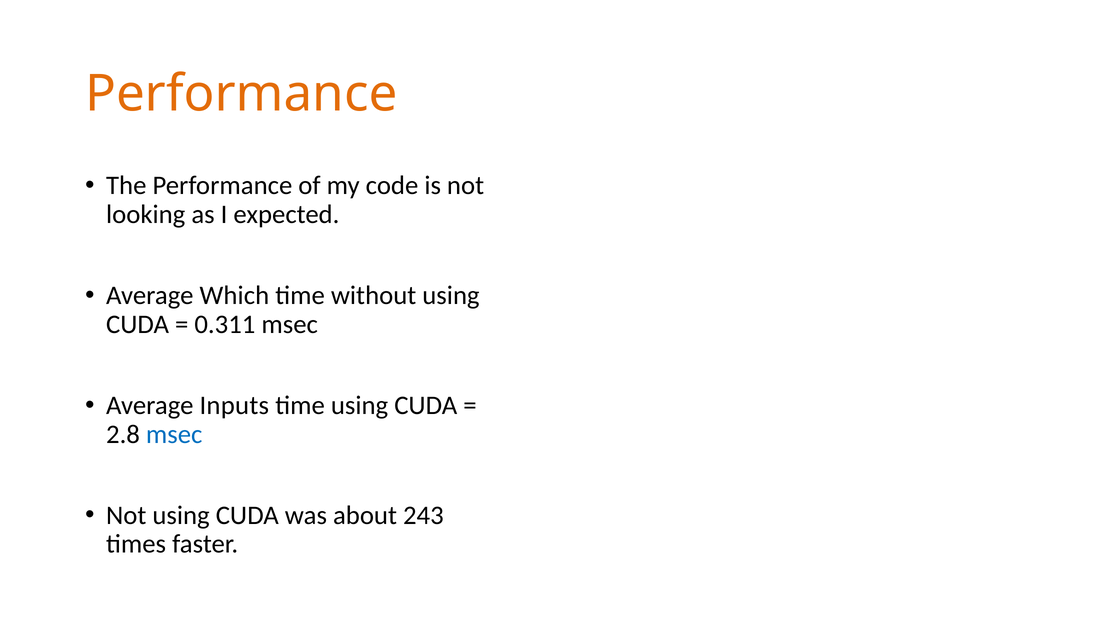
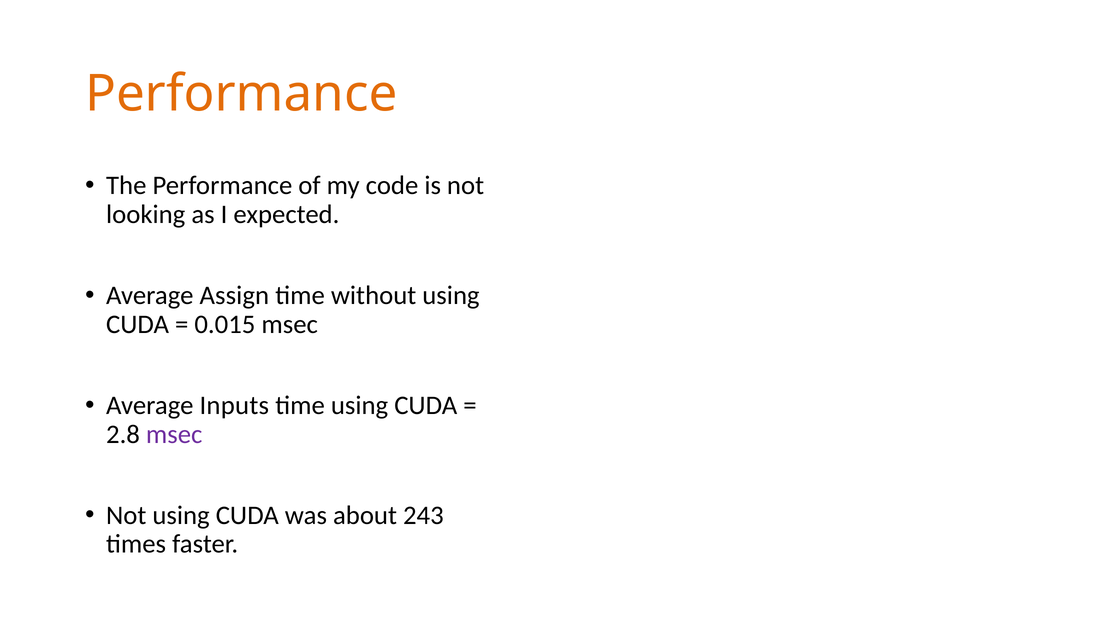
Which: Which -> Assign
0.311: 0.311 -> 0.015
msec at (174, 434) colour: blue -> purple
